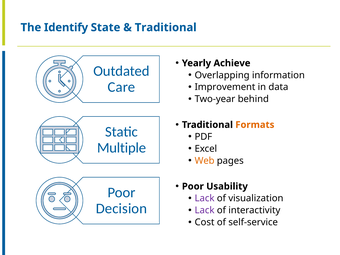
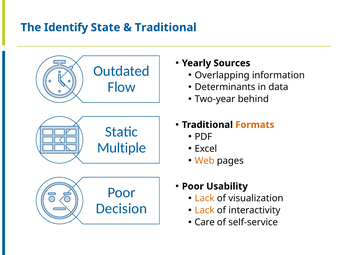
Achieve: Achieve -> Sources
Care: Care -> Flow
Improvement: Improvement -> Determinants
Lack at (205, 198) colour: purple -> orange
Lack at (205, 210) colour: purple -> orange
Cost: Cost -> Care
